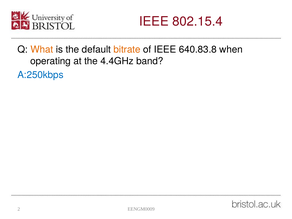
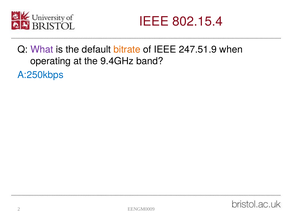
What colour: orange -> purple
640.83.8: 640.83.8 -> 247.51.9
4.4GHz: 4.4GHz -> 9.4GHz
